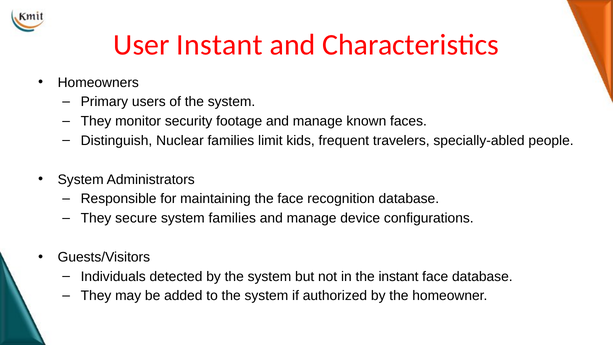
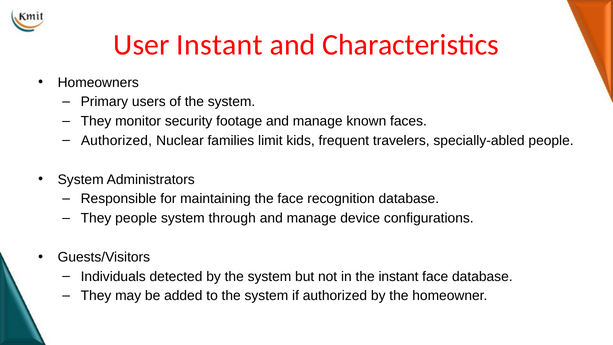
Distinguish at (116, 140): Distinguish -> Authorized
They secure: secure -> people
system families: families -> through
